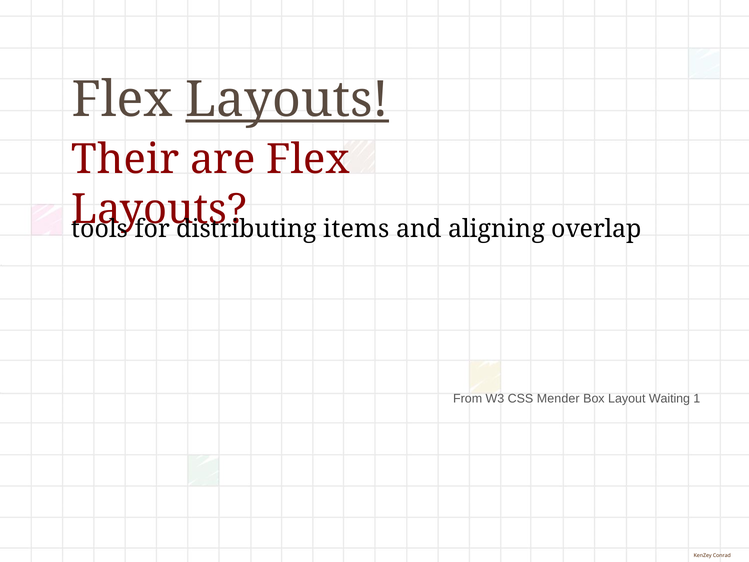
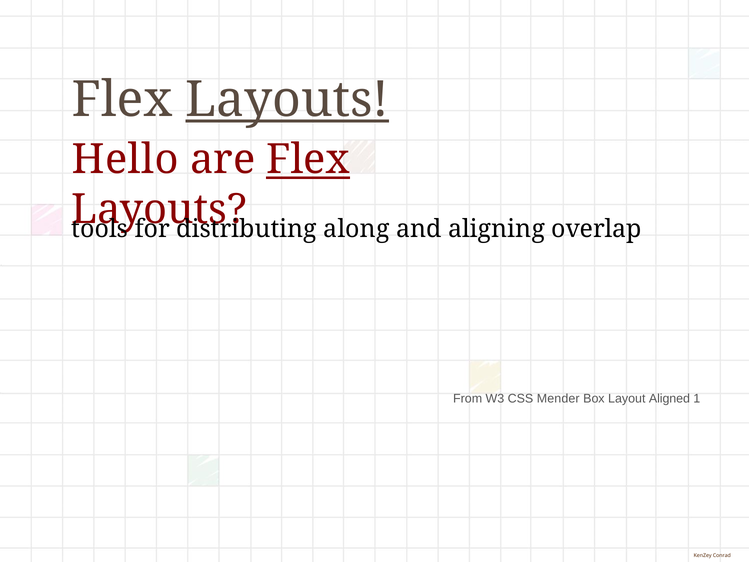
Their: Their -> Hello
Flex at (308, 160) underline: none -> present
items: items -> along
Waiting: Waiting -> Aligned
